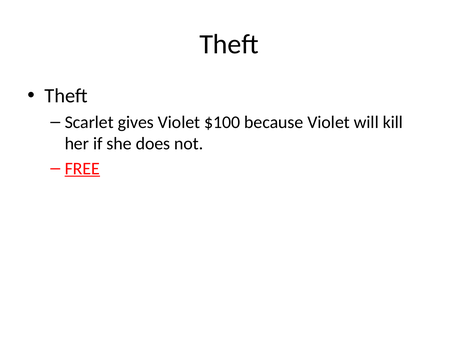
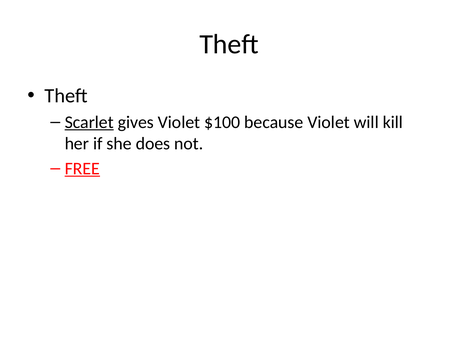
Scarlet underline: none -> present
